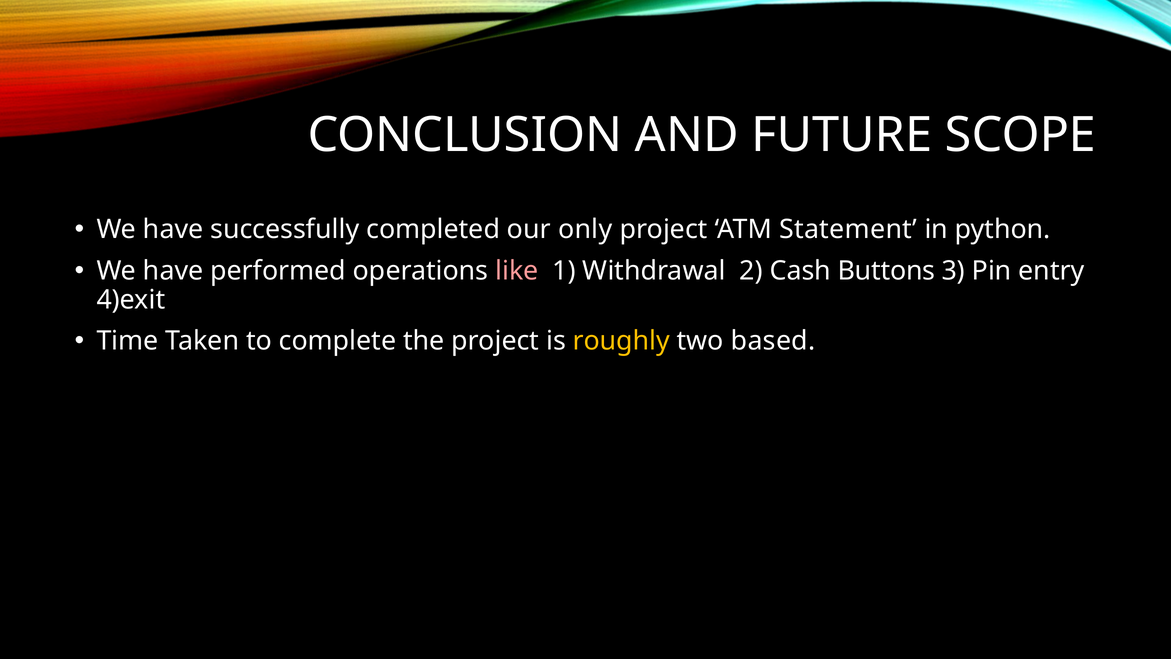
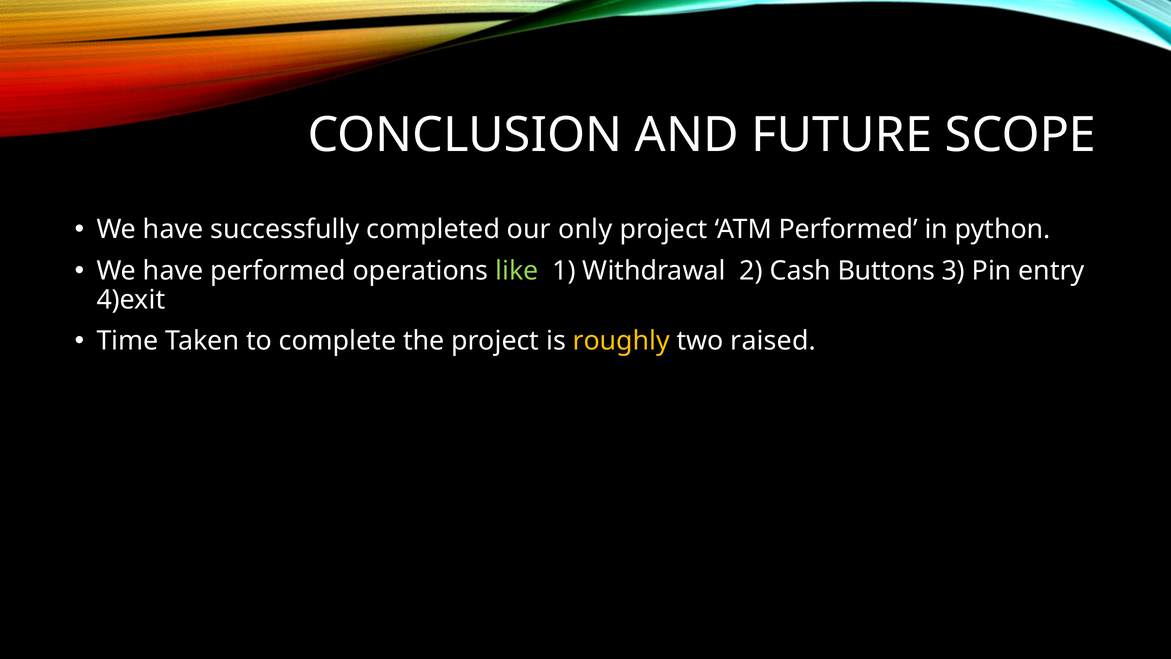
ATM Statement: Statement -> Performed
like colour: pink -> light green
based: based -> raised
